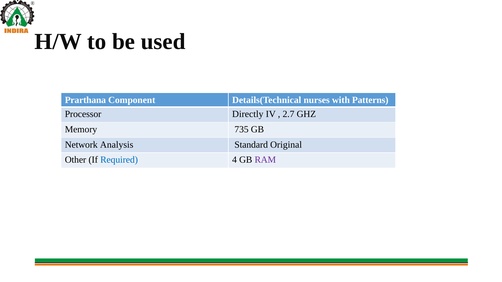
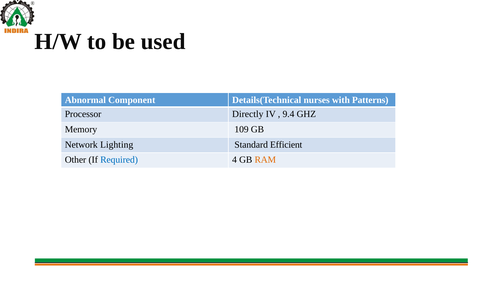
Prarthana: Prarthana -> Abnormal
2.7: 2.7 -> 9.4
735: 735 -> 109
Analysis: Analysis -> Lighting
Original: Original -> Efficient
RAM colour: purple -> orange
